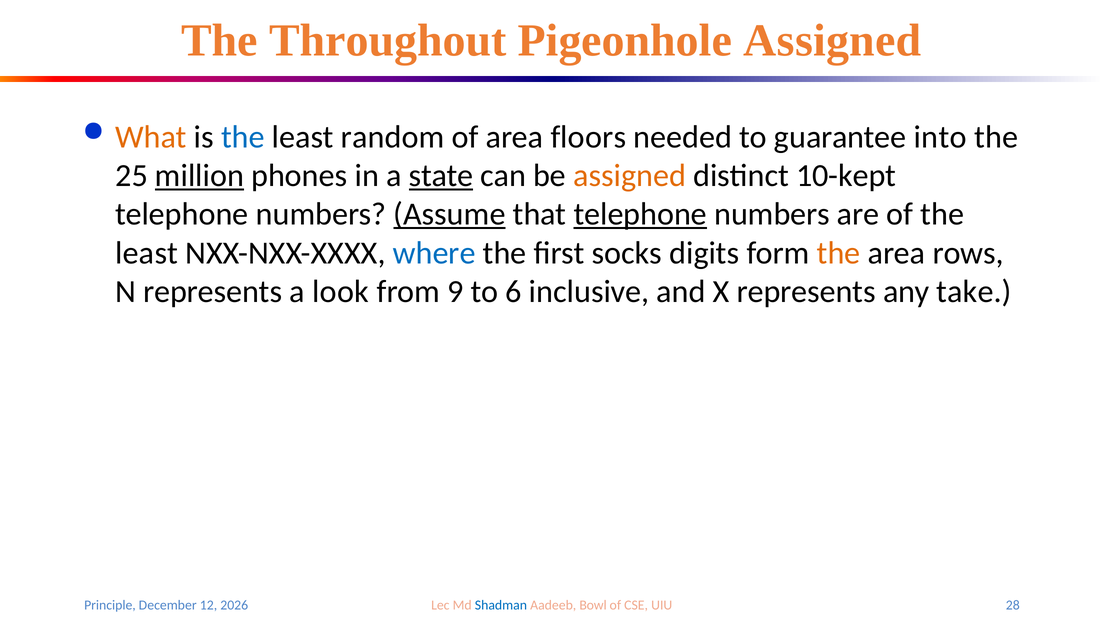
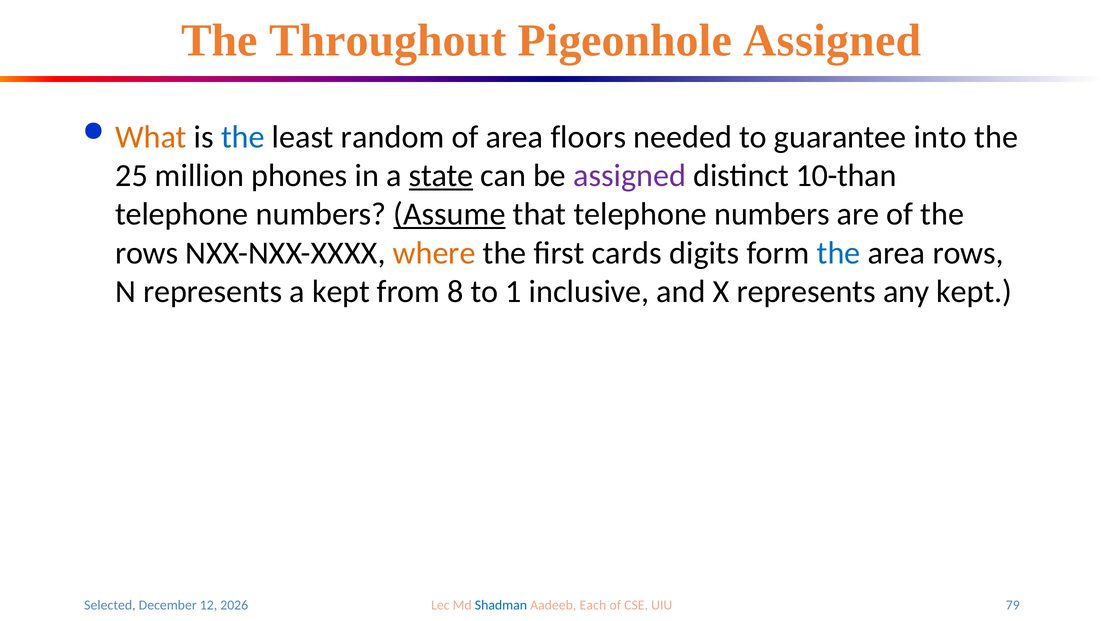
million underline: present -> none
assigned at (630, 176) colour: orange -> purple
10-kept: 10-kept -> 10-than
telephone at (640, 214) underline: present -> none
least at (147, 253): least -> rows
where colour: blue -> orange
socks: socks -> cards
the at (839, 253) colour: orange -> blue
a look: look -> kept
9: 9 -> 8
6: 6 -> 1
any take: take -> kept
Principle: Principle -> Selected
Bowl: Bowl -> Each
28: 28 -> 79
